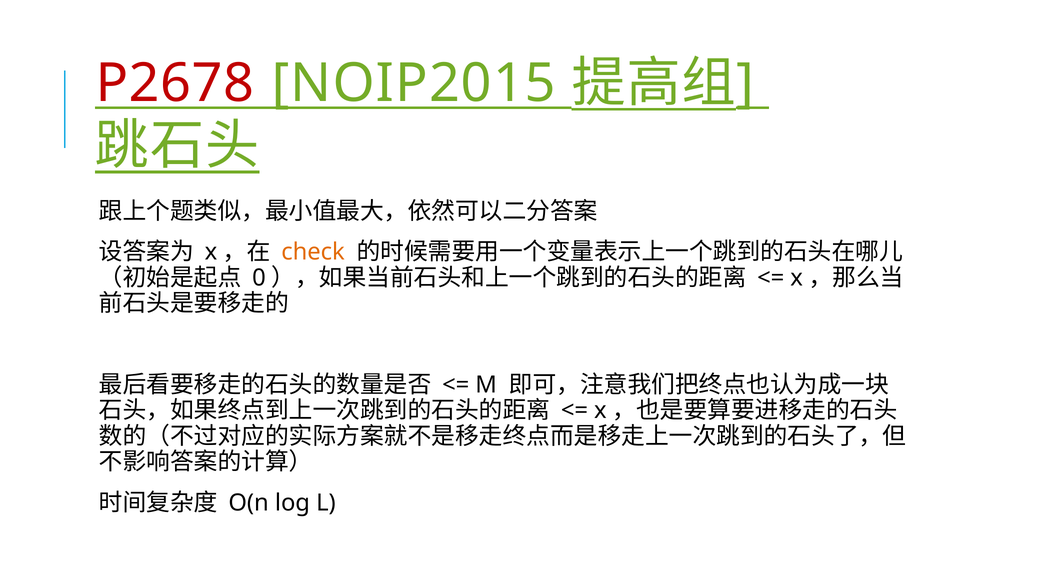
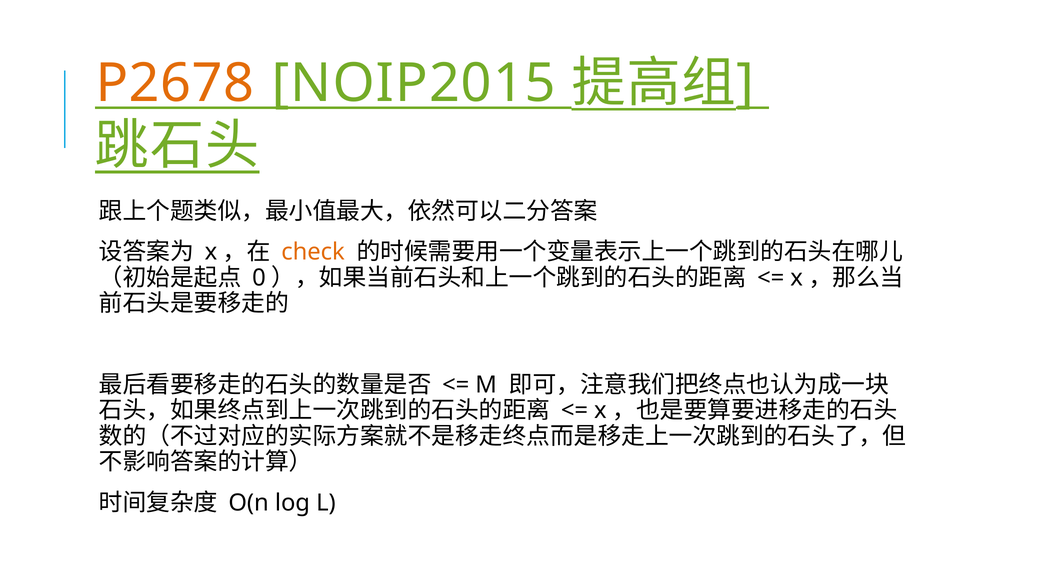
P2678 colour: red -> orange
